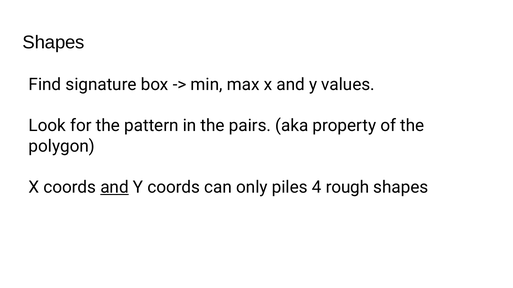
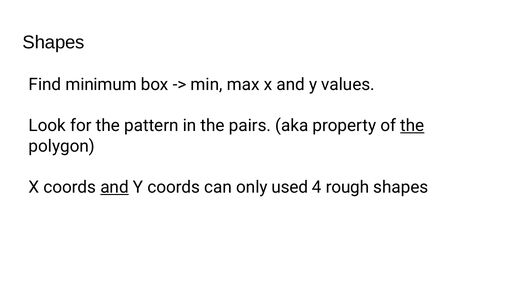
signature: signature -> minimum
the at (412, 126) underline: none -> present
piles: piles -> used
